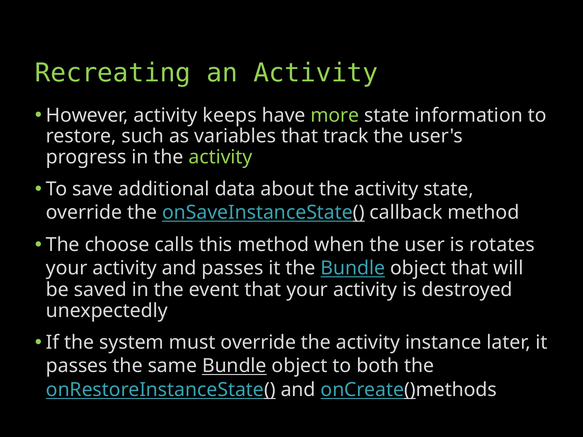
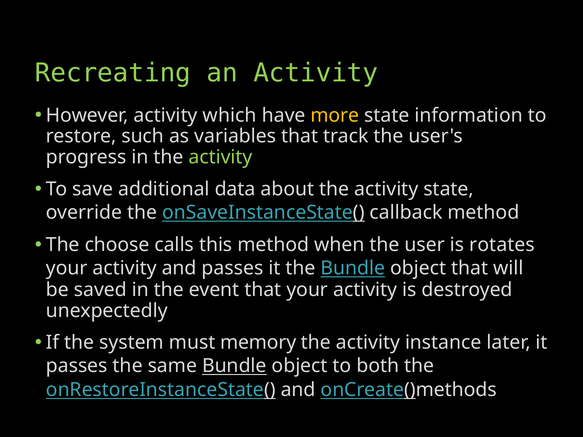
keeps: keeps -> which
more colour: light green -> yellow
must override: override -> memory
